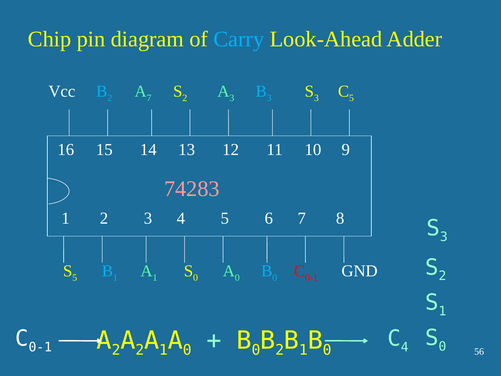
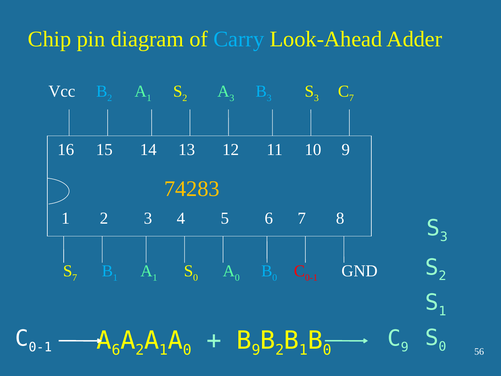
7 at (149, 98): 7 -> 1
5 at (351, 98): 5 -> 7
74283 colour: pink -> yellow
5 at (75, 277): 5 -> 7
4 at (405, 347): 4 -> 9
2 at (116, 350): 2 -> 6
0 at (256, 350): 0 -> 9
